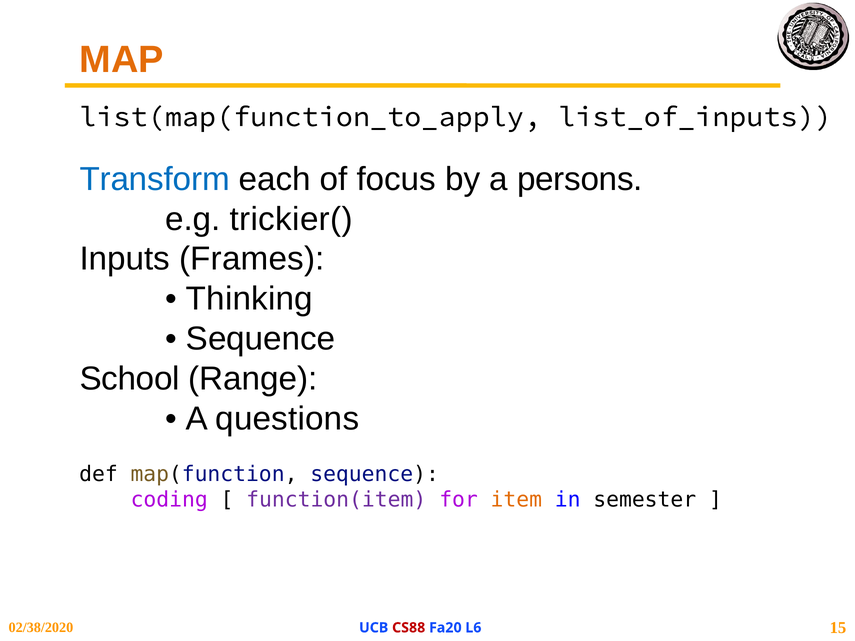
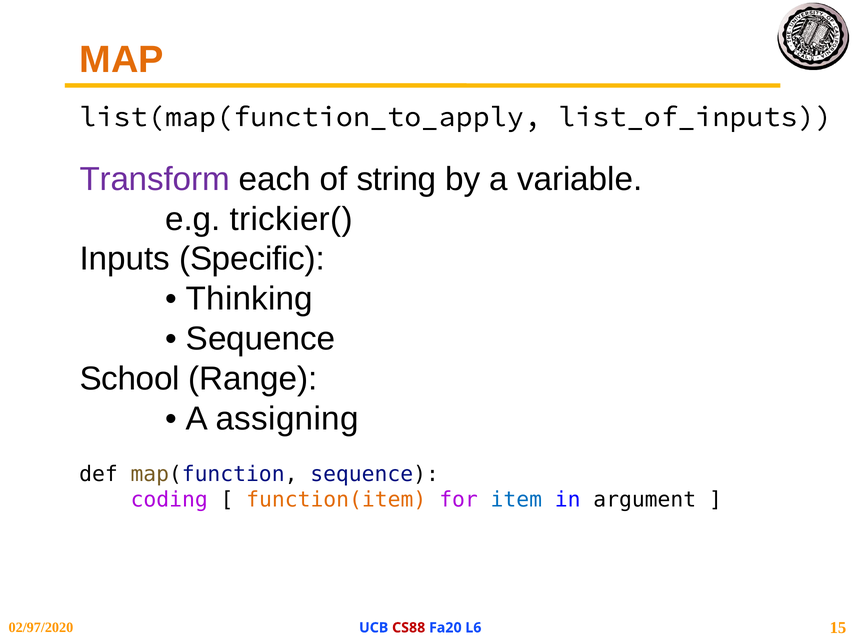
Transform colour: blue -> purple
focus: focus -> string
persons: persons -> variable
Frames: Frames -> Specific
questions: questions -> assigning
function(item colour: purple -> orange
item colour: orange -> blue
semester: semester -> argument
02/38/2020: 02/38/2020 -> 02/97/2020
